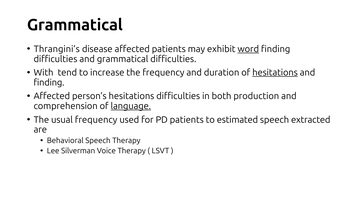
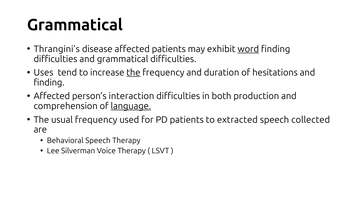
With: With -> Uses
the at (133, 73) underline: none -> present
hesitations at (275, 73) underline: present -> none
person’s hesitations: hesitations -> interaction
estimated: estimated -> extracted
extracted: extracted -> collected
